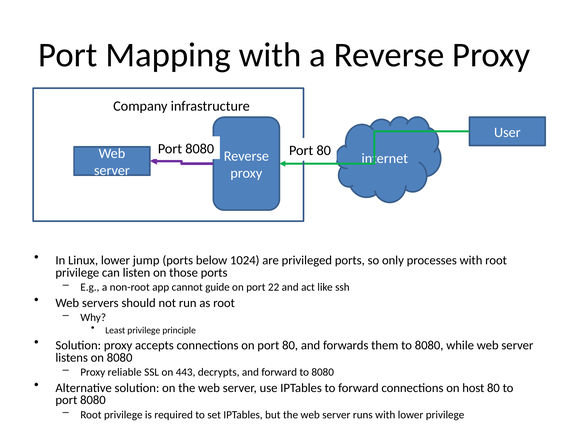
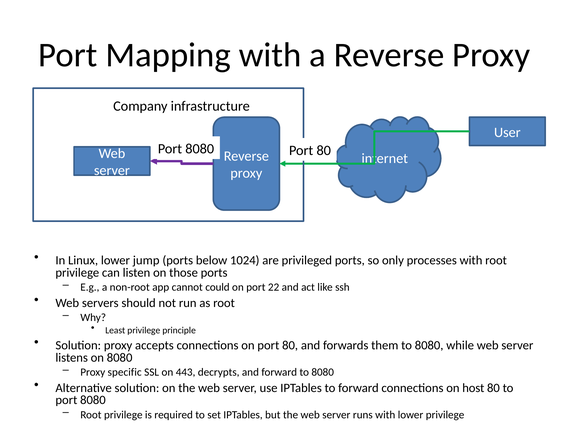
guide: guide -> could
reliable: reliable -> specific
